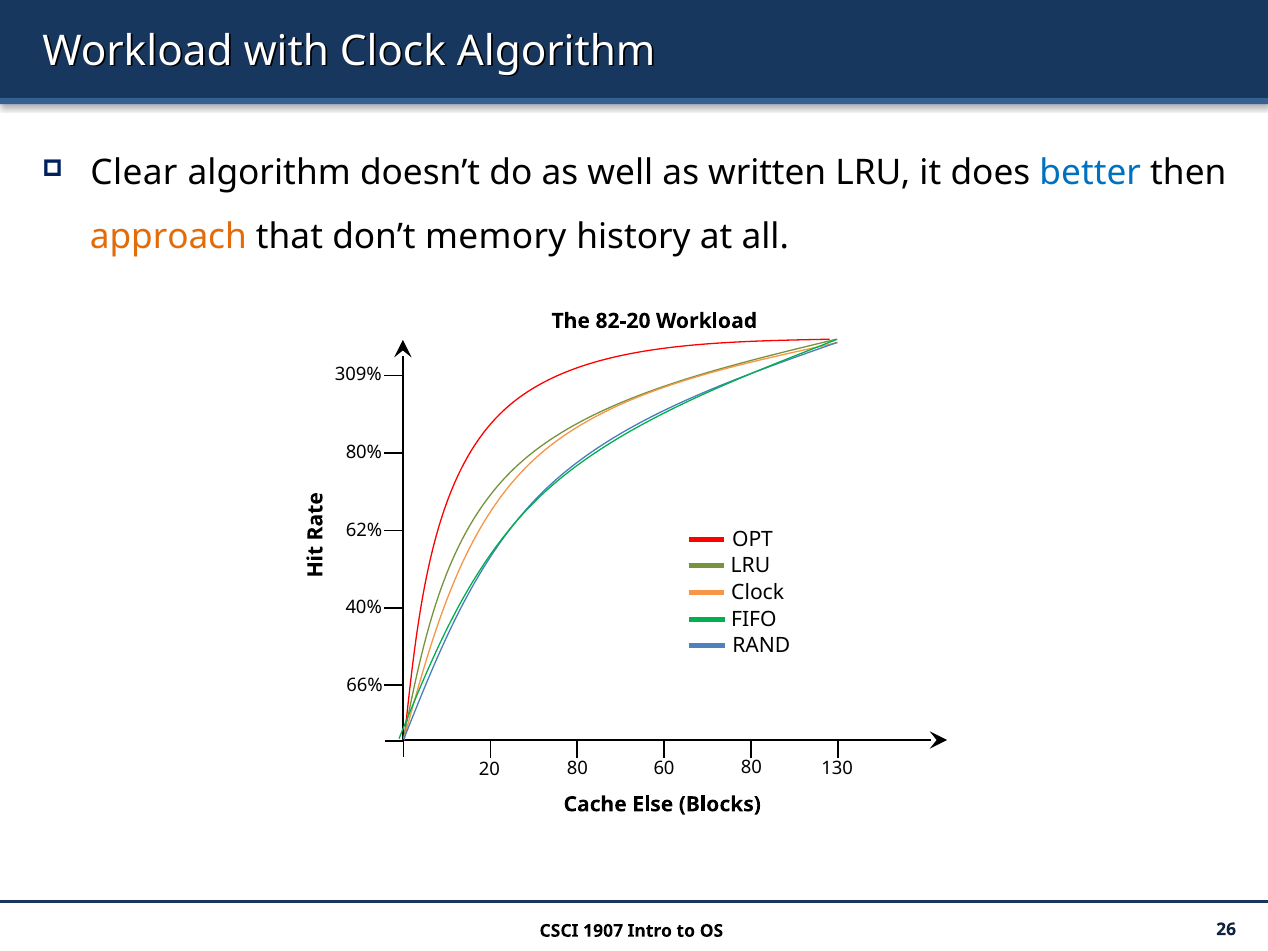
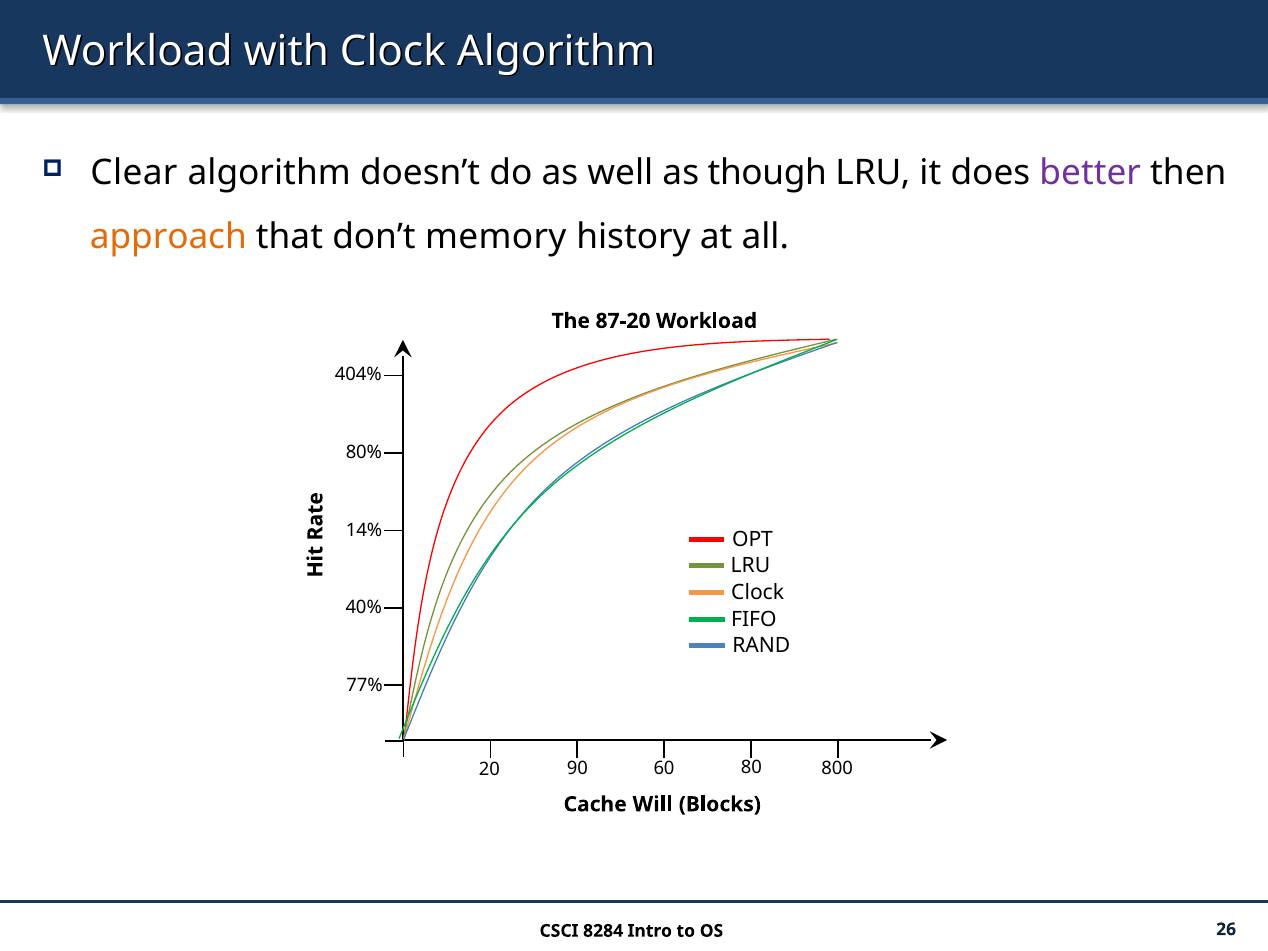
written: written -> though
better colour: blue -> purple
82-20: 82-20 -> 87-20
309%: 309% -> 404%
62%: 62% -> 14%
66%: 66% -> 77%
20 80: 80 -> 90
130: 130 -> 800
Else: Else -> Will
1907: 1907 -> 8284
